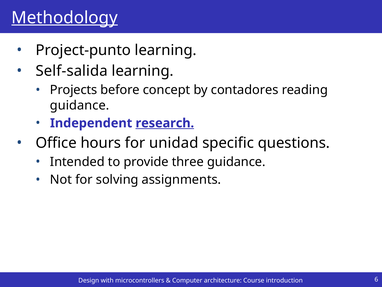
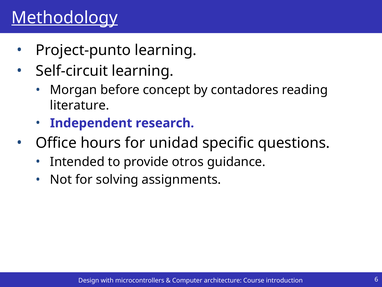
Self-salida: Self-salida -> Self-circuit
Projects: Projects -> Morgan
guidance at (80, 105): guidance -> literature
research underline: present -> none
three: three -> otros
